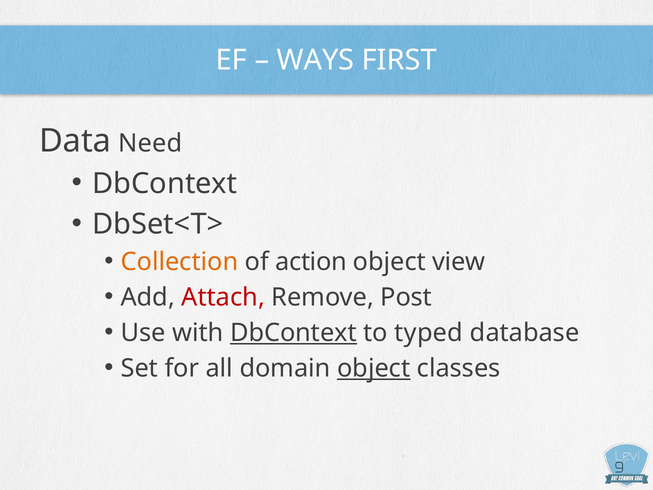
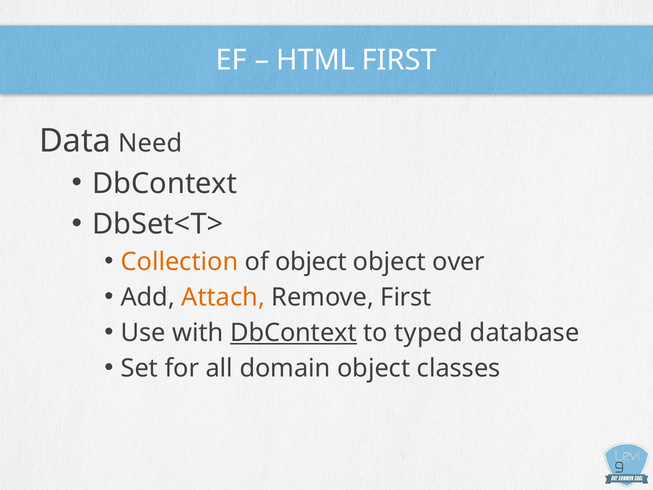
WAYS: WAYS -> HTML
of action: action -> object
view: view -> over
Attach colour: red -> orange
Remove Post: Post -> First
object at (374, 368) underline: present -> none
